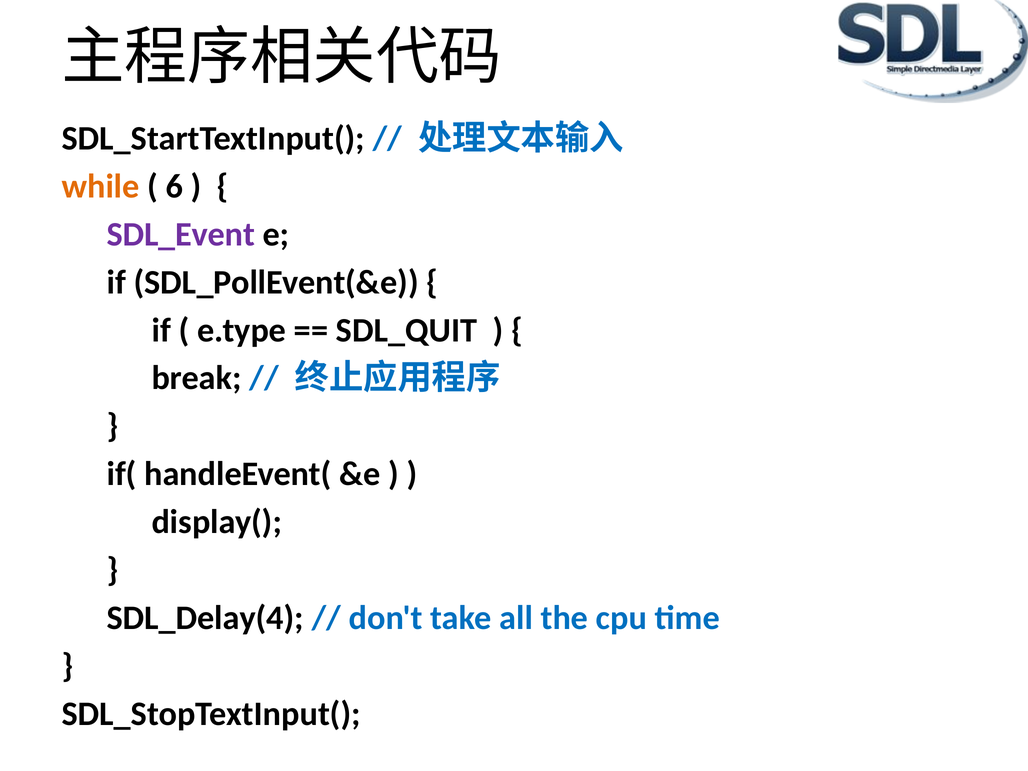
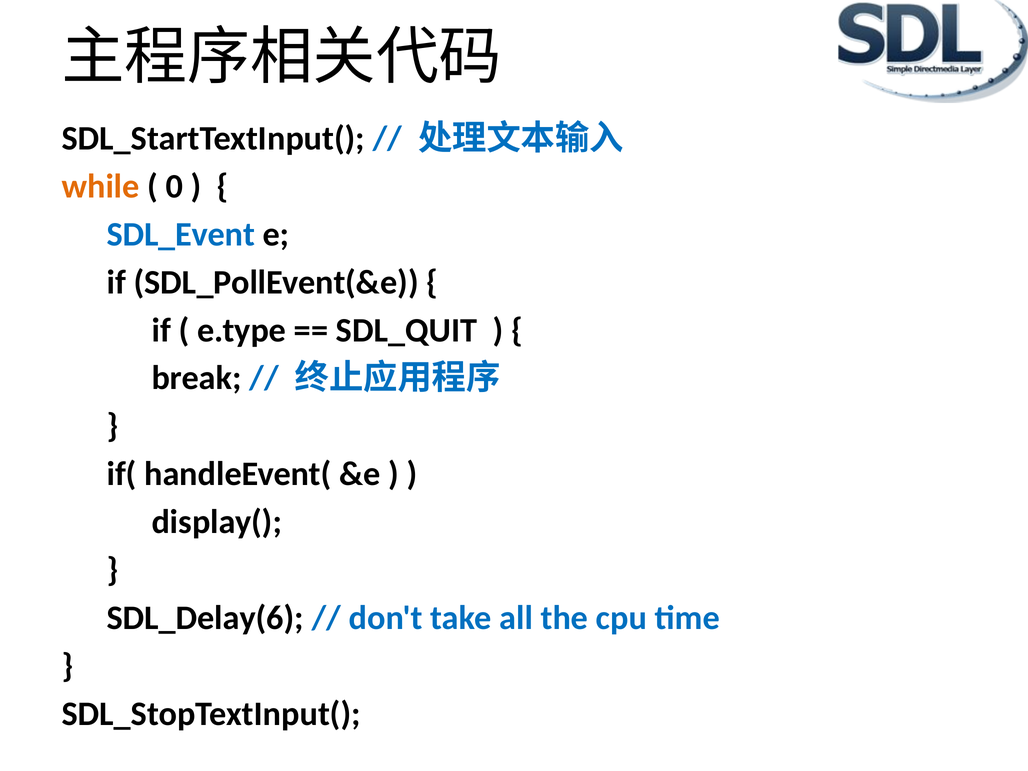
6: 6 -> 0
SDL_Event colour: purple -> blue
SDL_Delay(4: SDL_Delay(4 -> SDL_Delay(6
